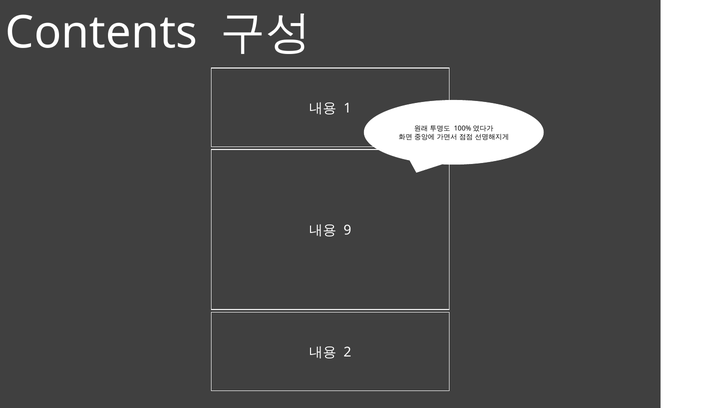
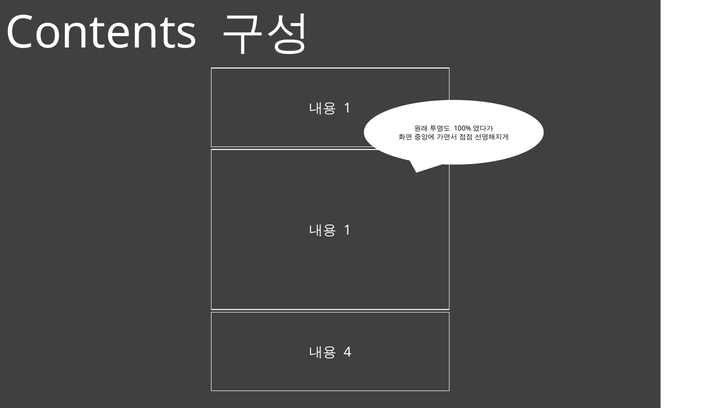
9 at (348, 231): 9 -> 1
2: 2 -> 4
